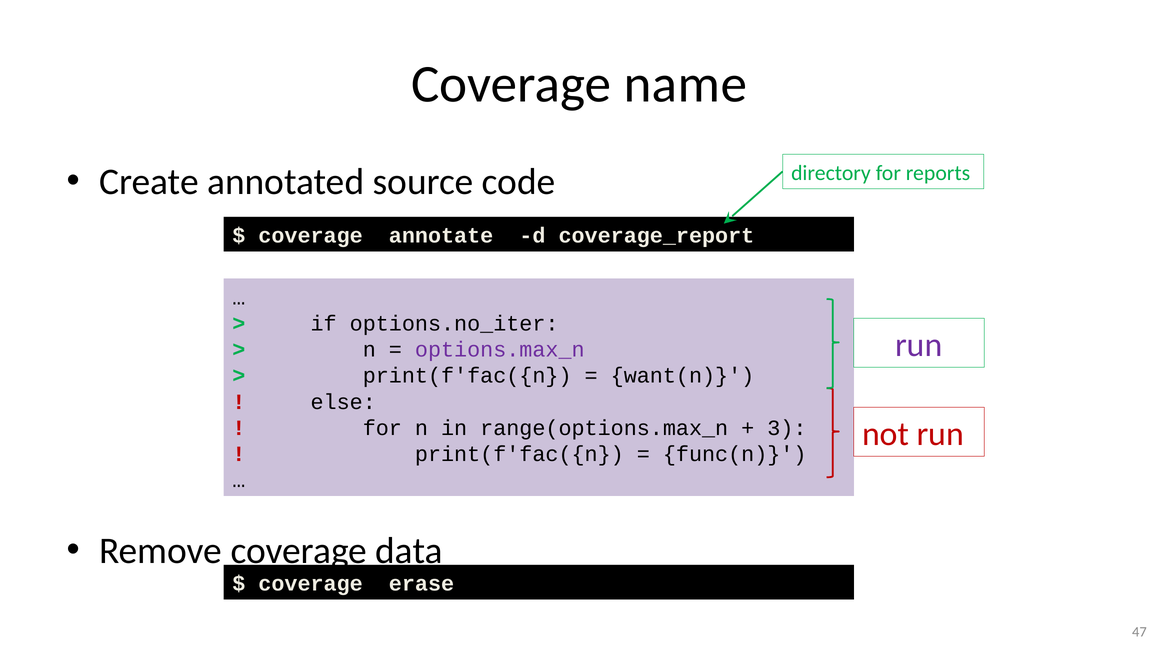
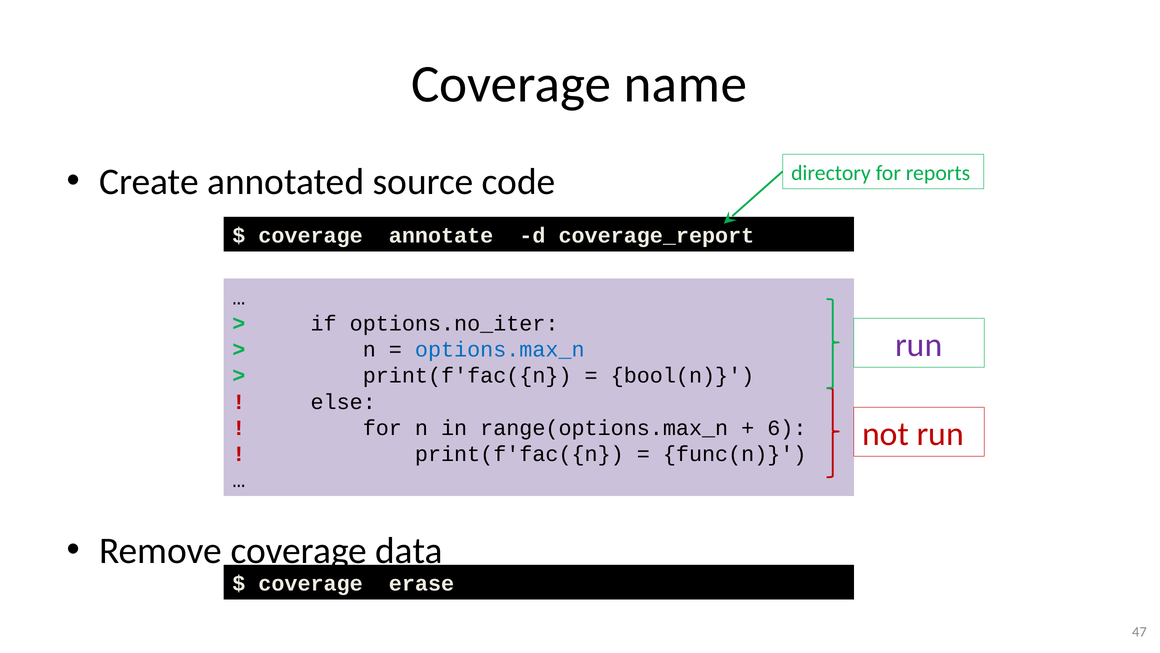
options.max_n colour: purple -> blue
want(n: want(n -> bool(n
3: 3 -> 6
